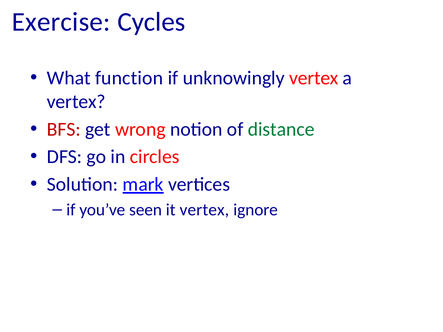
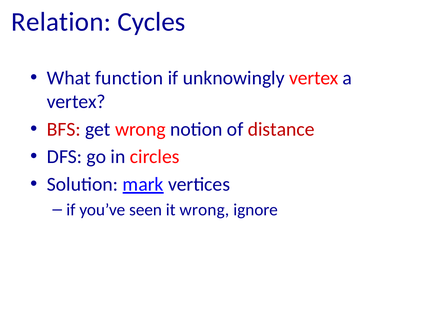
Exercise: Exercise -> Relation
distance colour: green -> red
it vertex: vertex -> wrong
